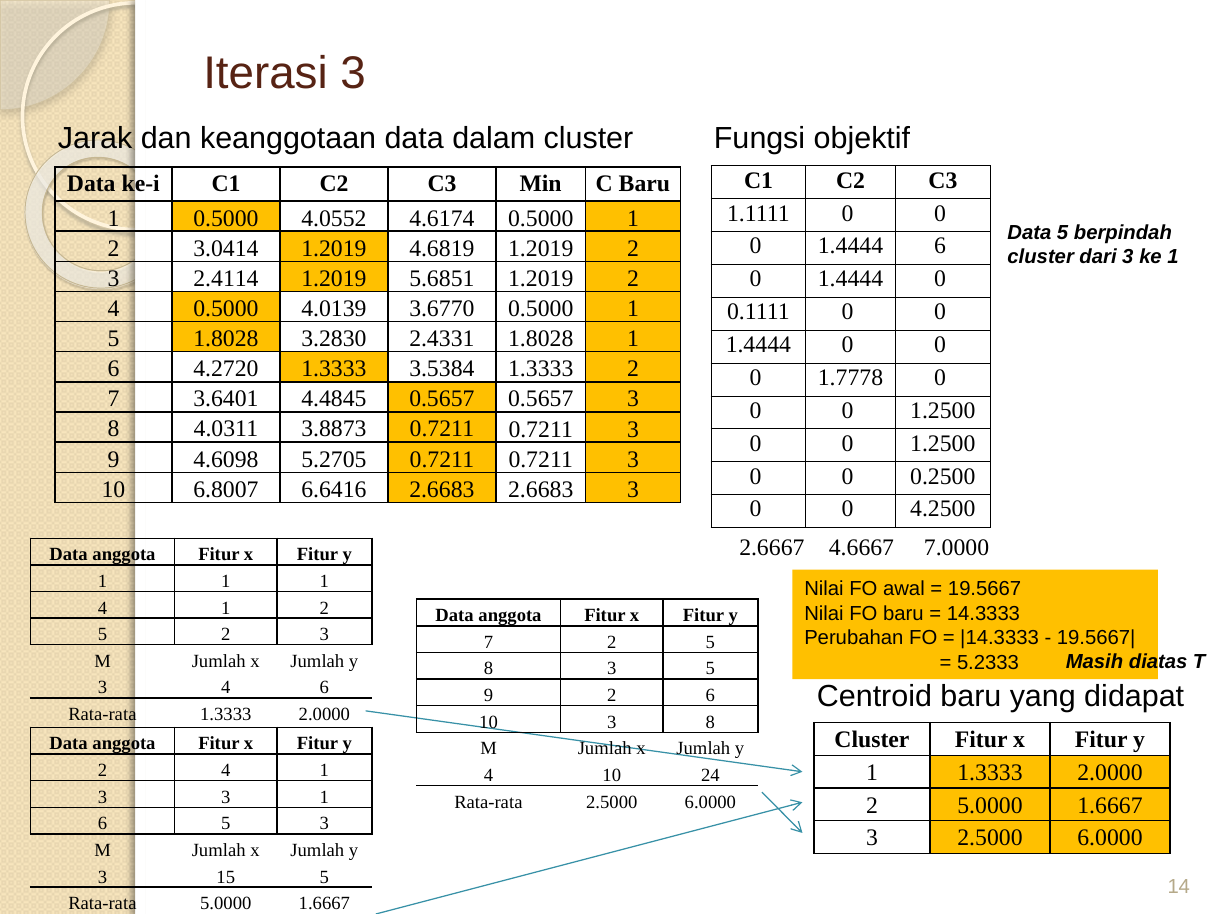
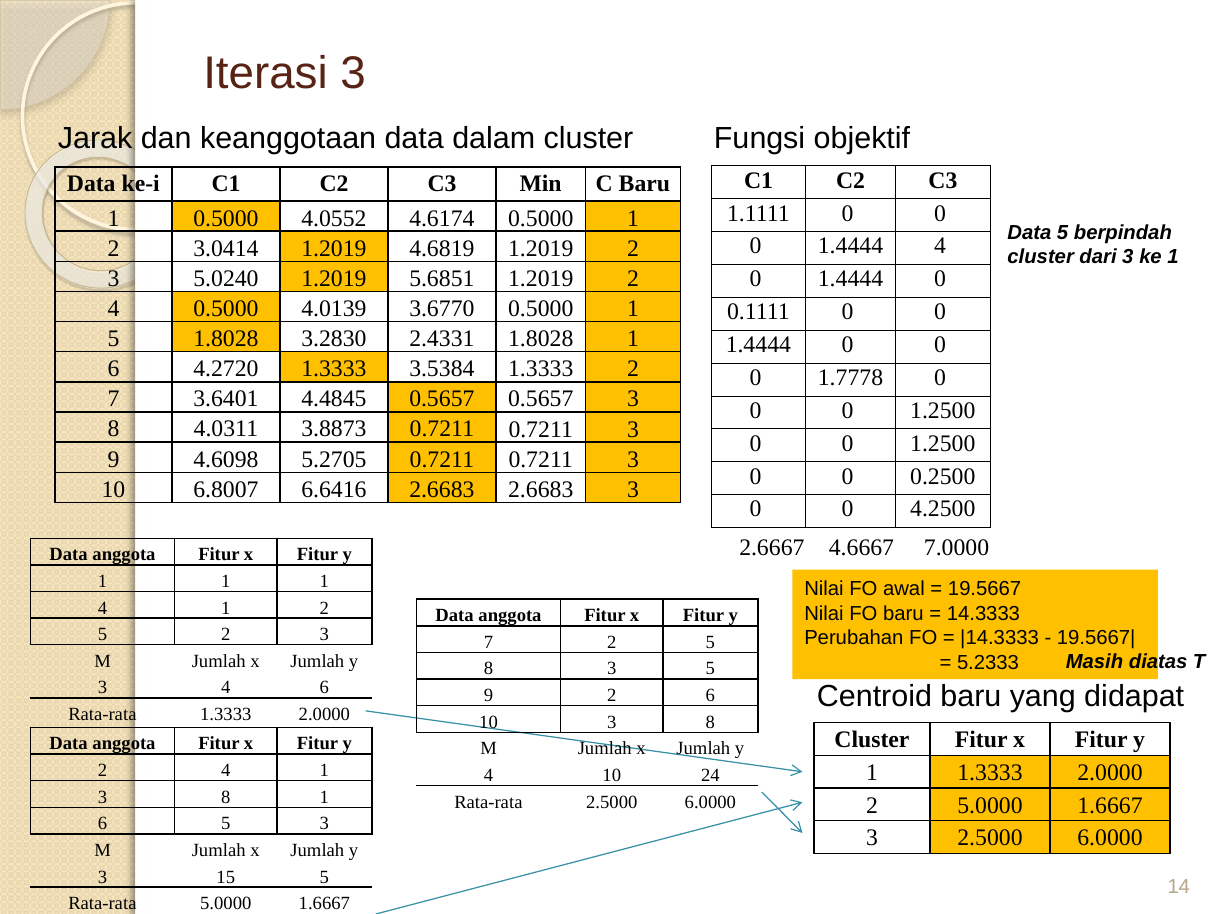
1.4444 6: 6 -> 4
2.4114: 2.4114 -> 5.0240
3 at (226, 797): 3 -> 8
